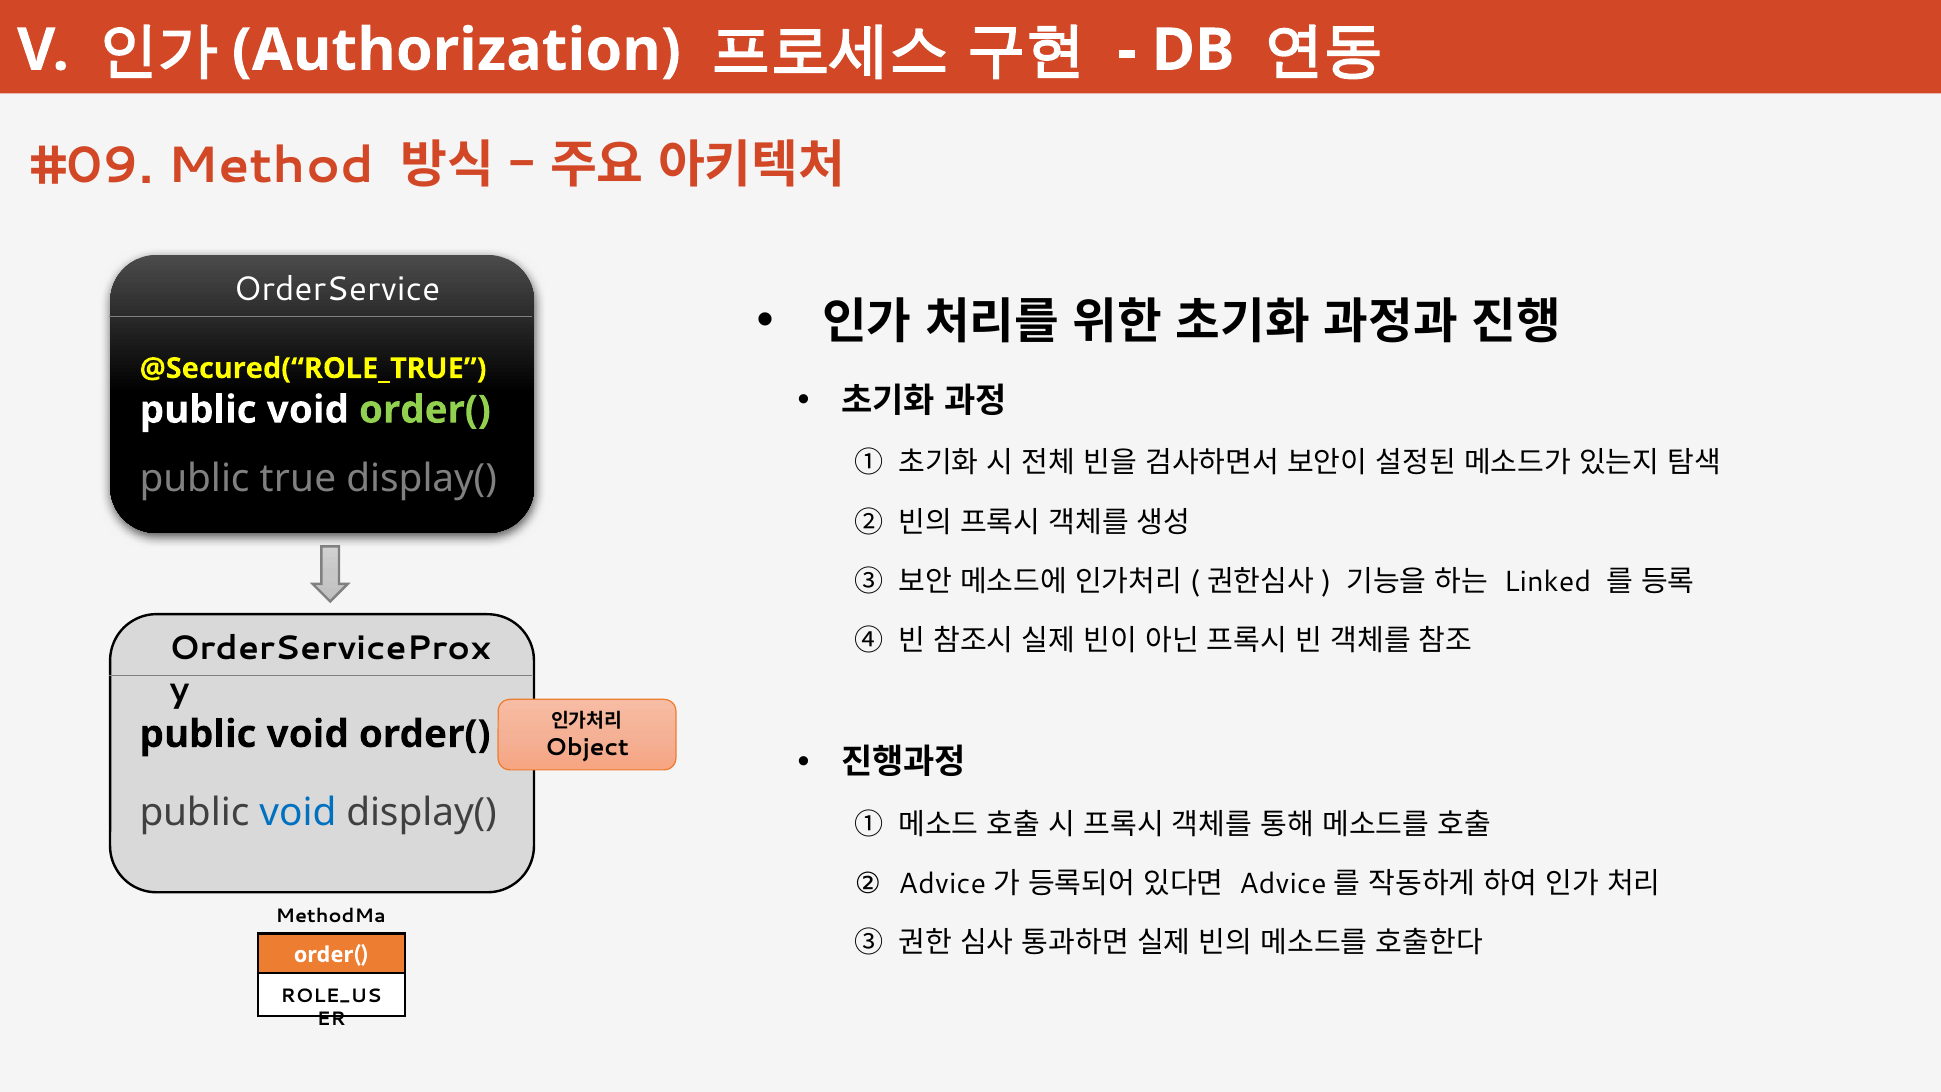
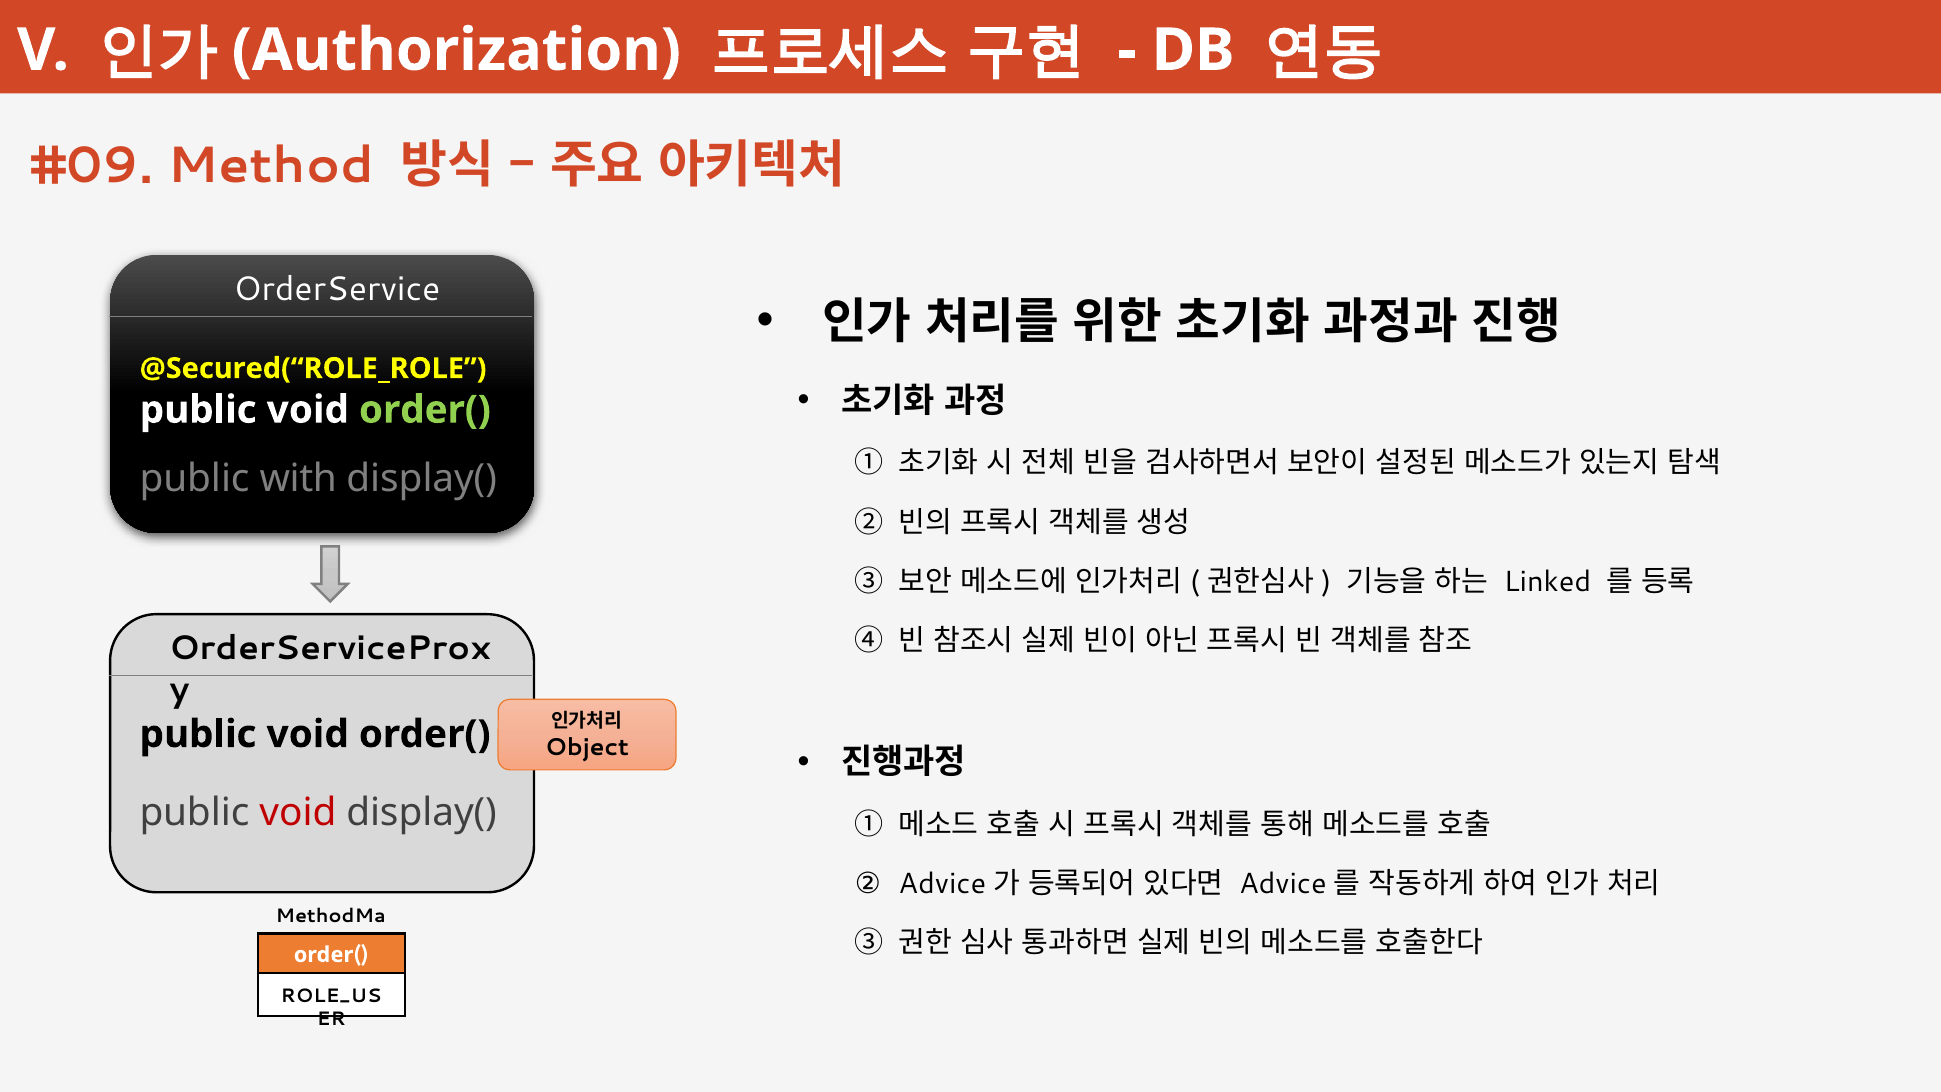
@Secured(“ROLE_TRUE: @Secured(“ROLE_TRUE -> @Secured(“ROLE_ROLE
true: true -> with
void at (298, 812) colour: blue -> red
